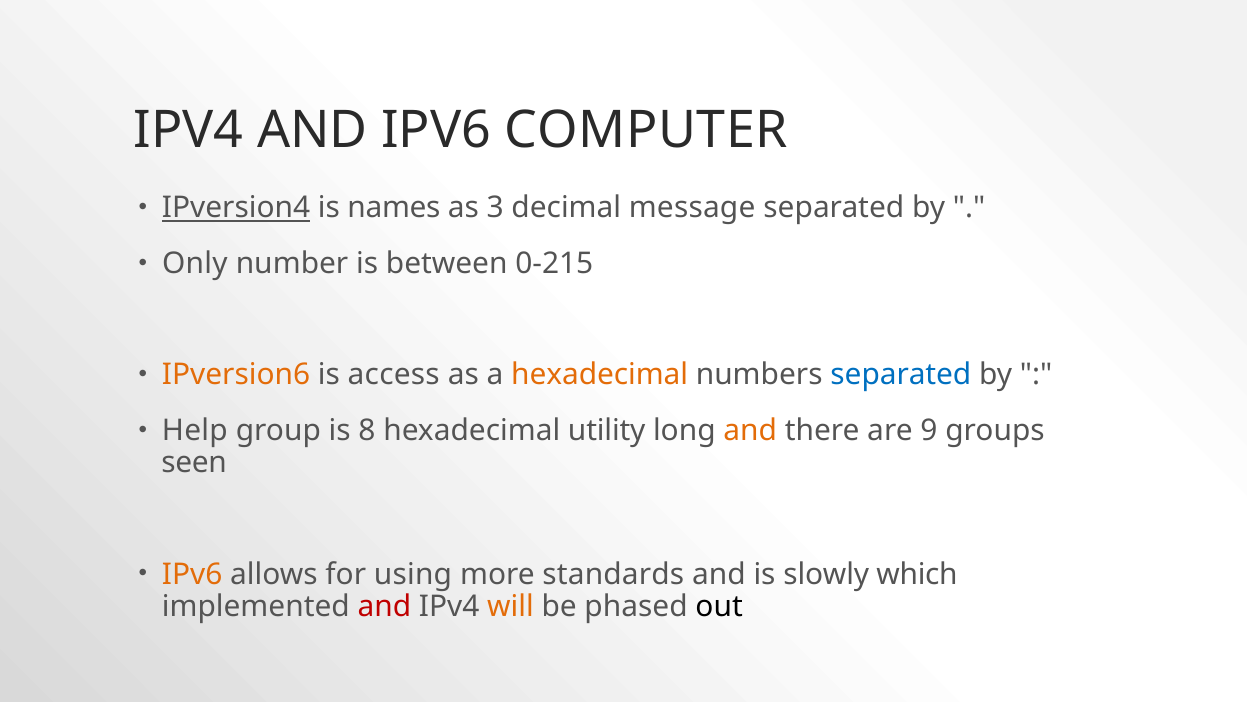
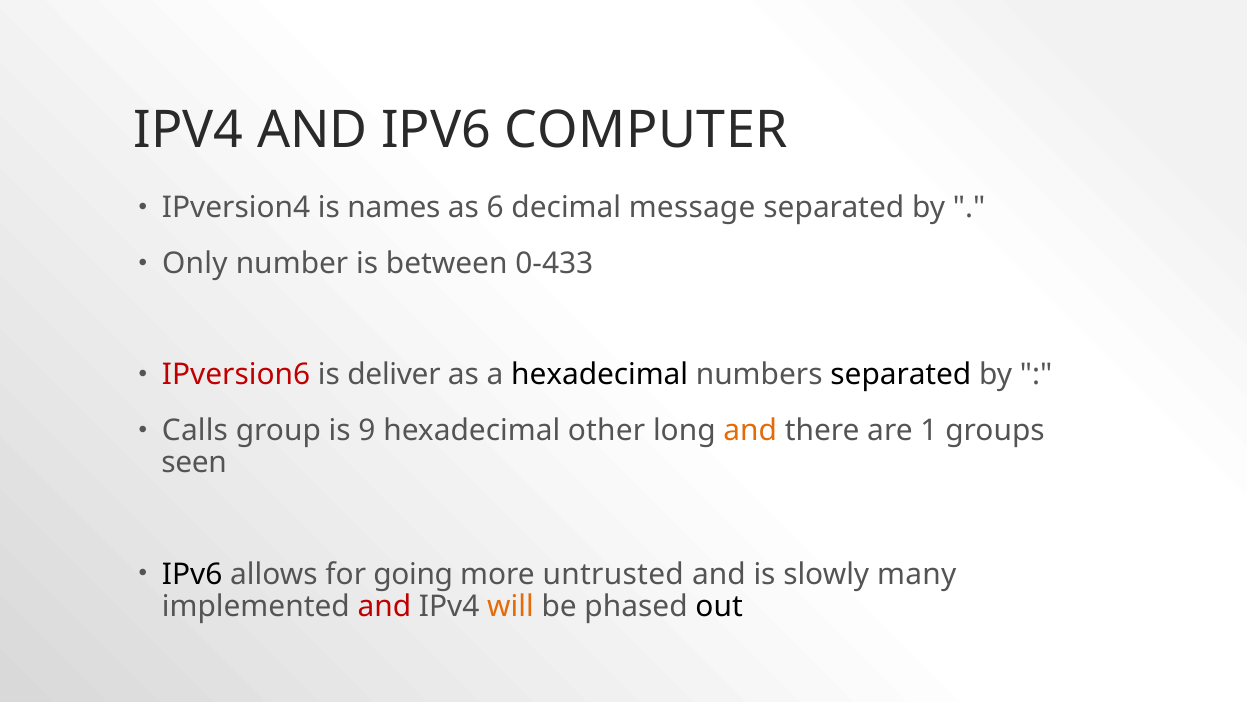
IPversion4 underline: present -> none
3: 3 -> 6
0-215: 0-215 -> 0-433
IPversion6 colour: orange -> red
access: access -> deliver
hexadecimal at (600, 375) colour: orange -> black
separated at (901, 375) colour: blue -> black
Help: Help -> Calls
8: 8 -> 9
utility: utility -> other
9: 9 -> 1
IPv6 at (192, 574) colour: orange -> black
using: using -> going
standards: standards -> untrusted
which: which -> many
